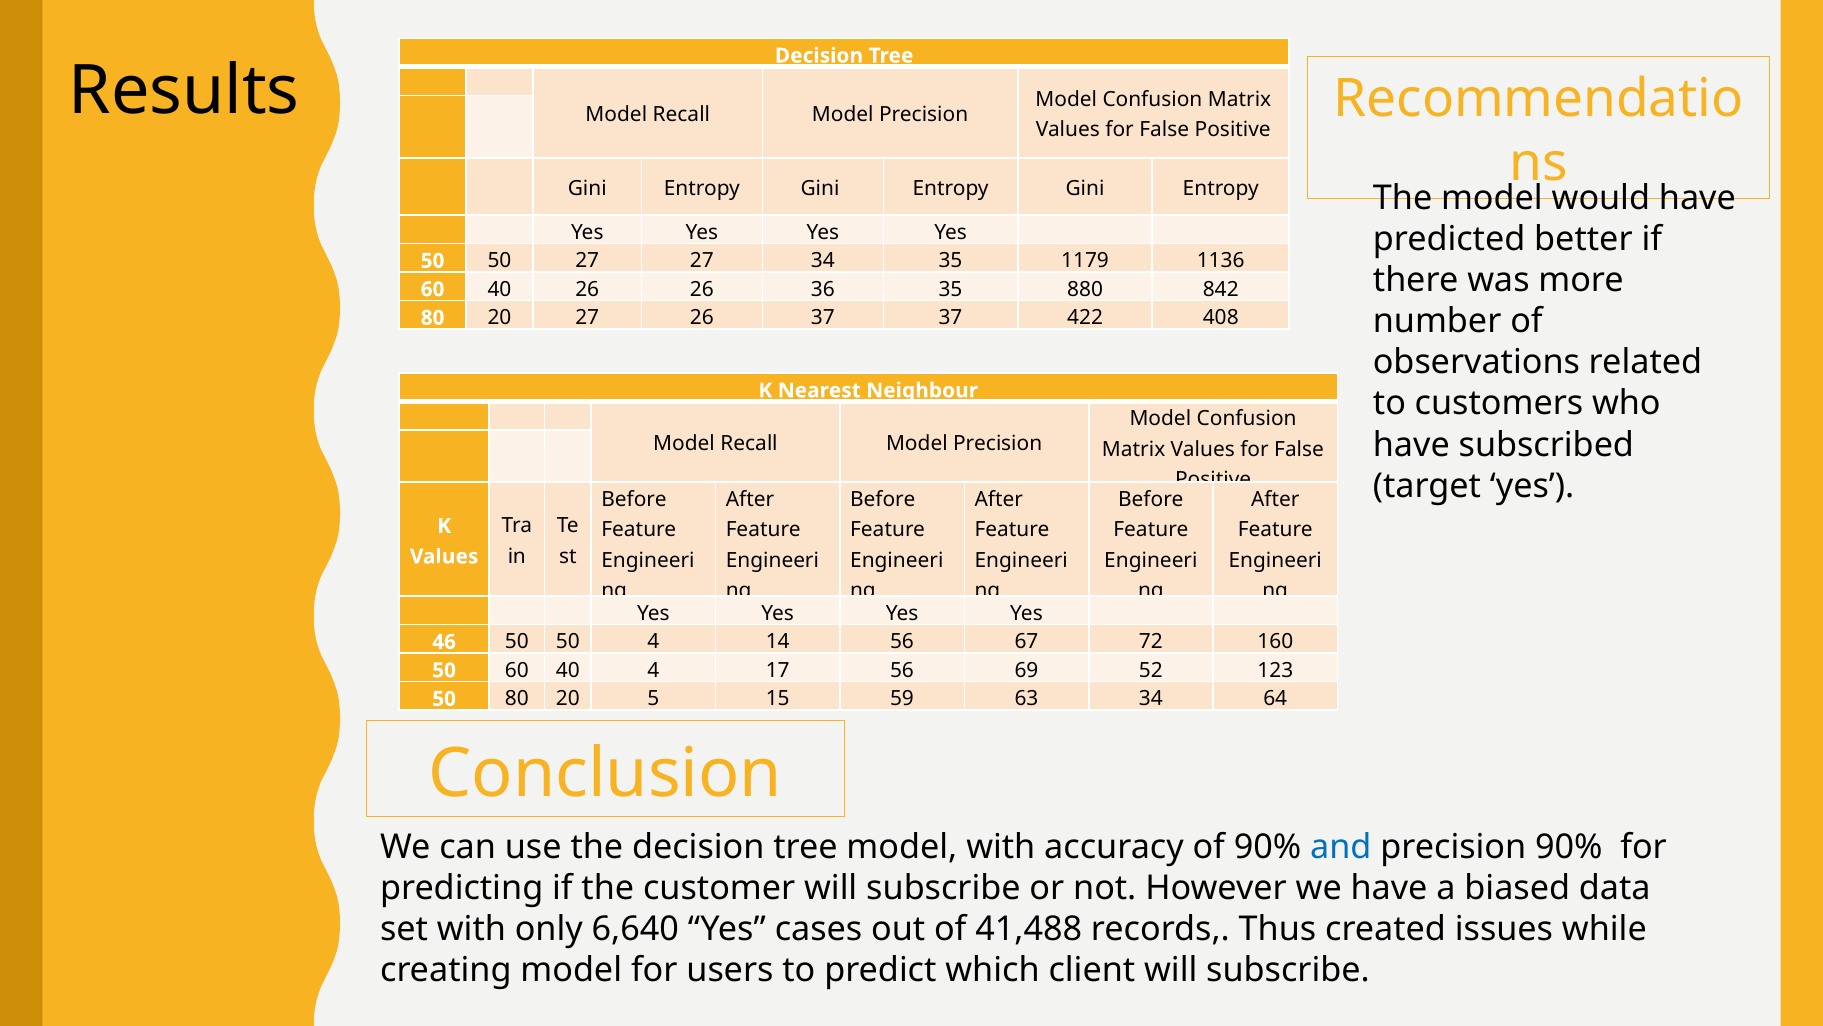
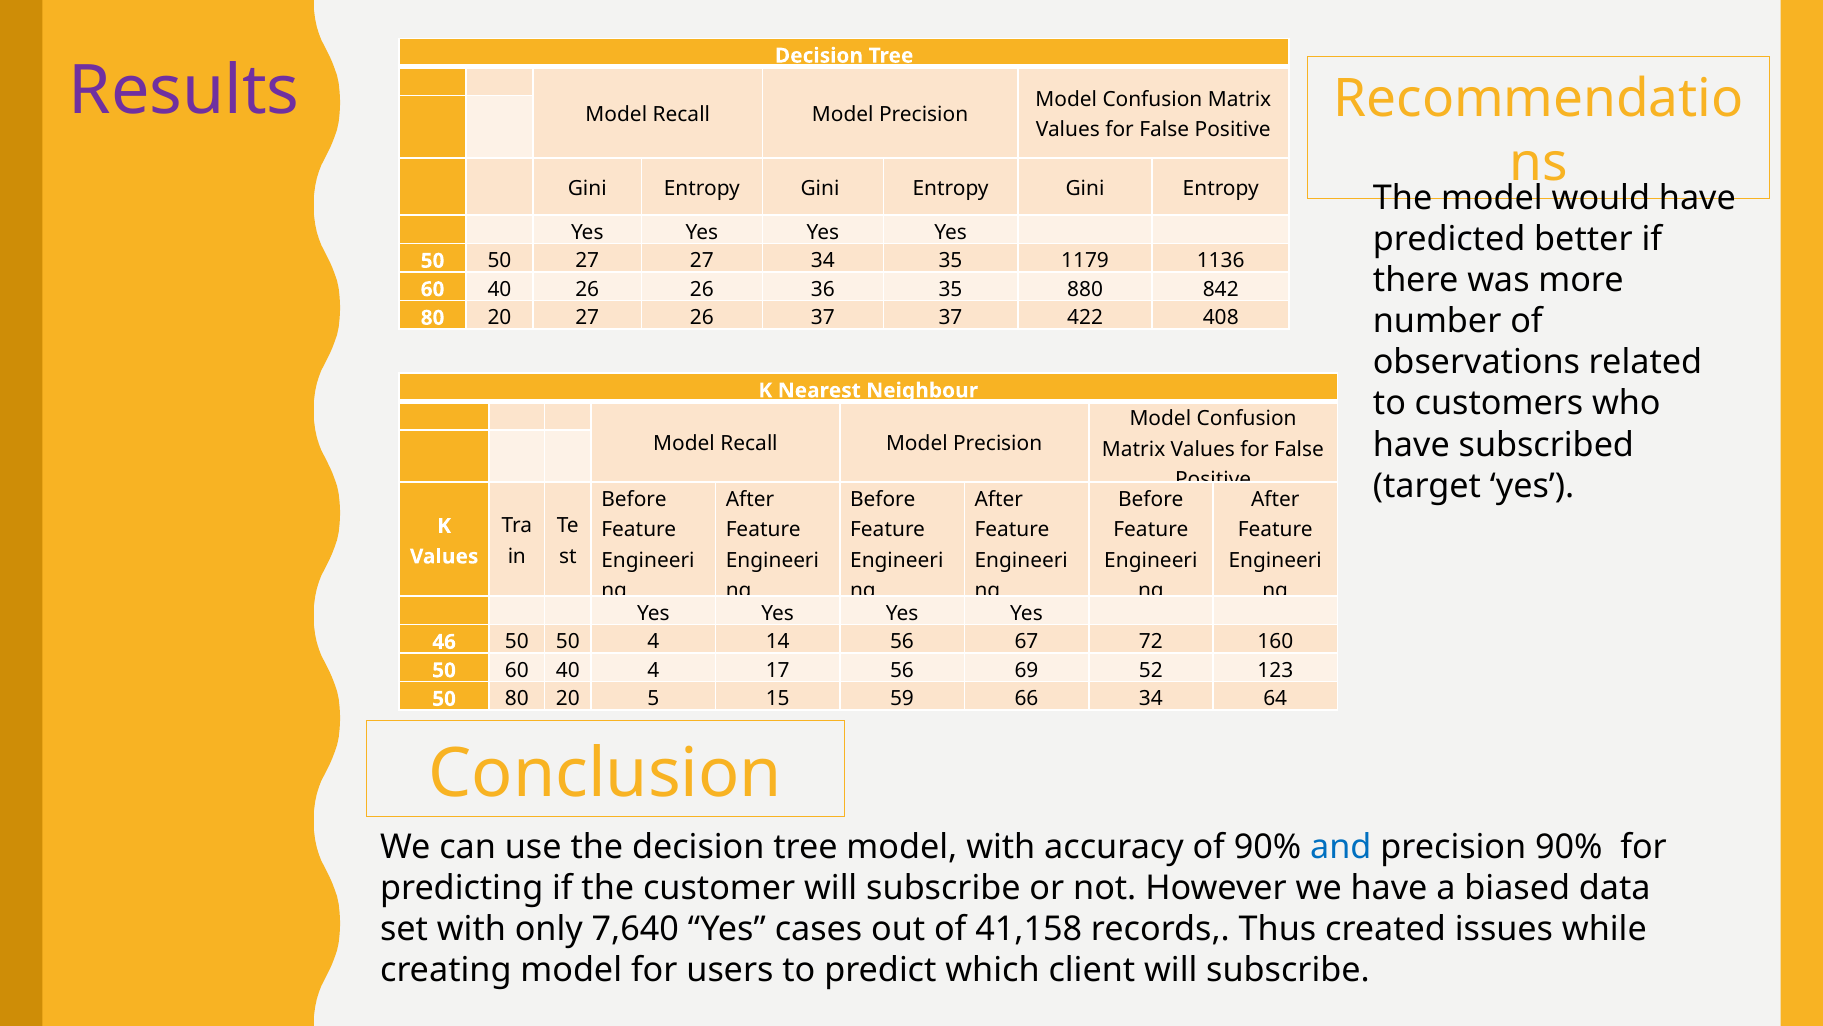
Results colour: black -> purple
63: 63 -> 66
6,640: 6,640 -> 7,640
41,488: 41,488 -> 41,158
